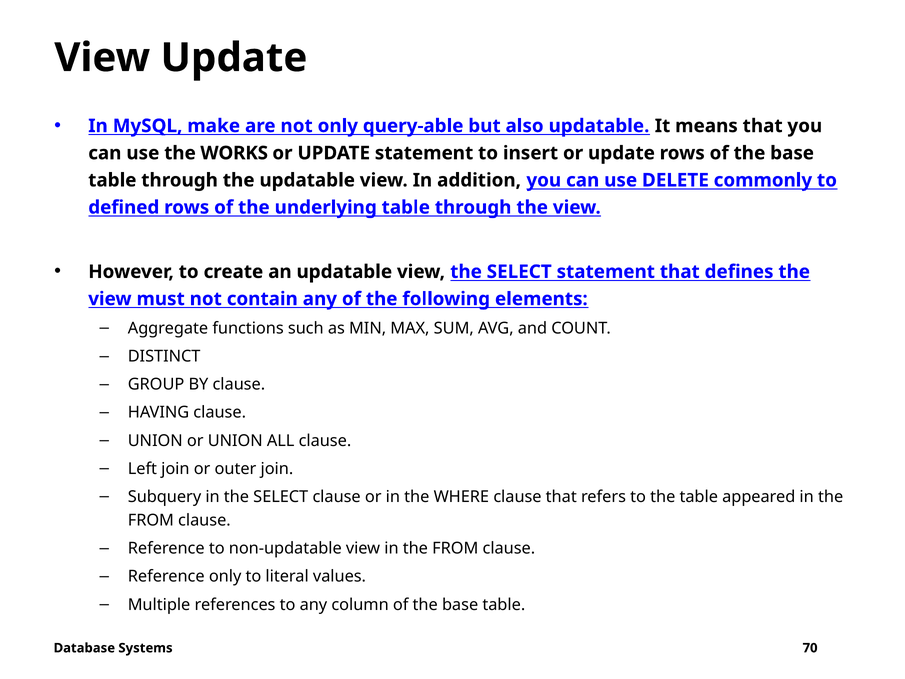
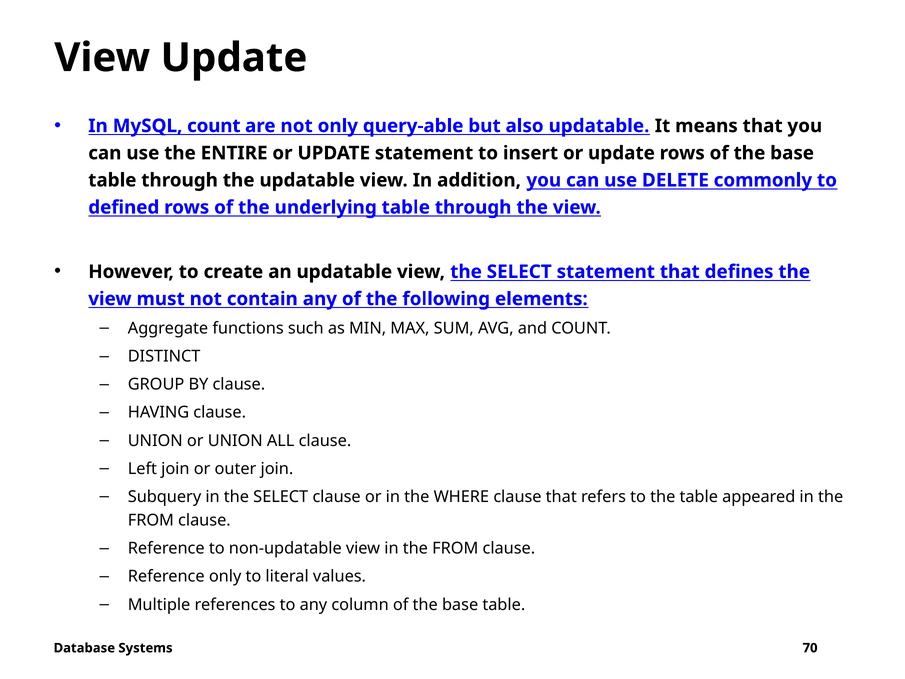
MySQL make: make -> count
WORKS: WORKS -> ENTIRE
